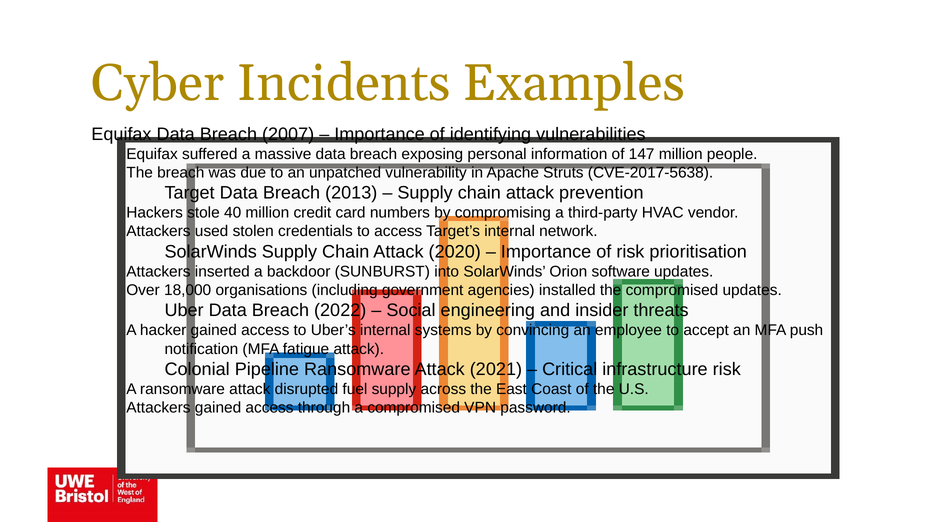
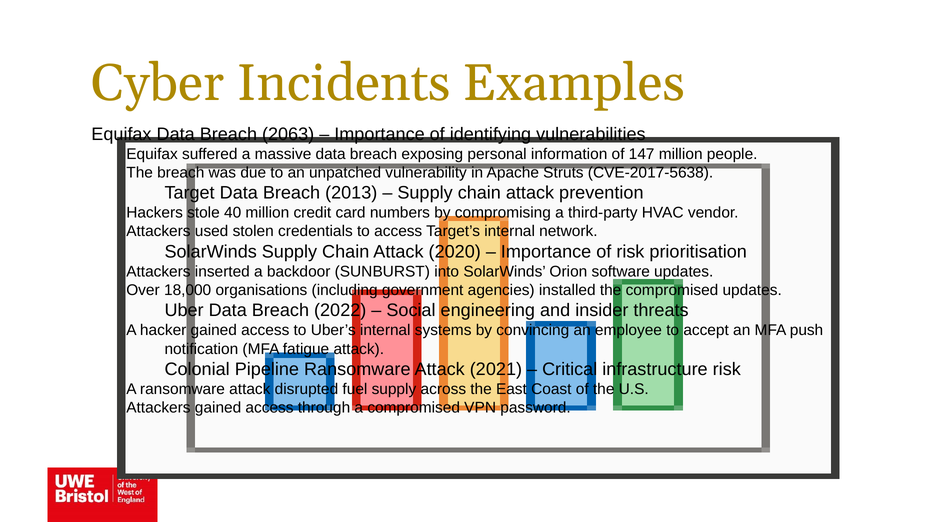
2007: 2007 -> 2063
